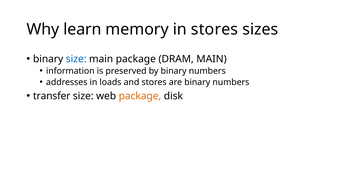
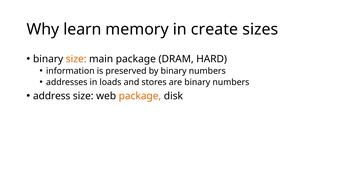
in stores: stores -> create
size at (76, 59) colour: blue -> orange
DRAM MAIN: MAIN -> HARD
transfer: transfer -> address
